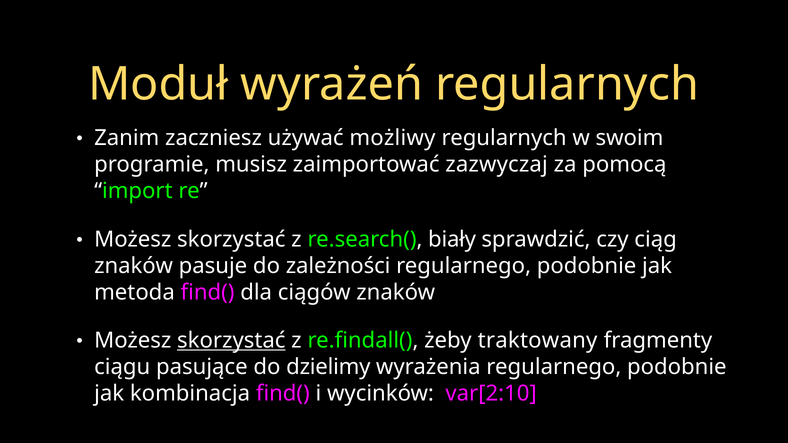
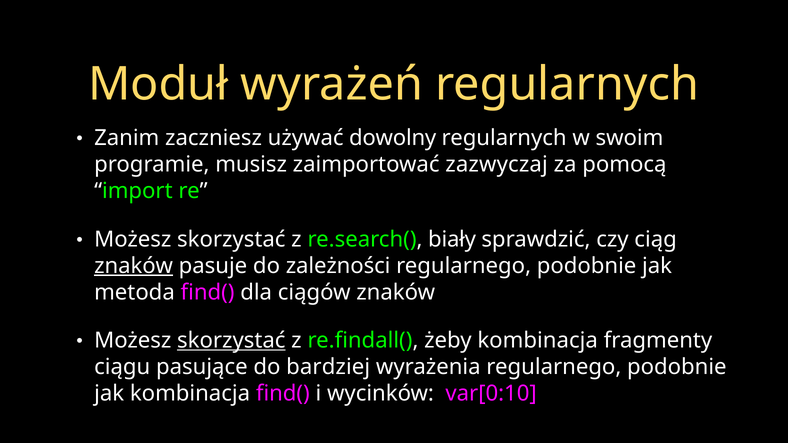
możliwy: możliwy -> dowolny
znaków at (134, 266) underline: none -> present
żeby traktowany: traktowany -> kombinacja
dzielimy: dzielimy -> bardziej
var[2:10: var[2:10 -> var[0:10
